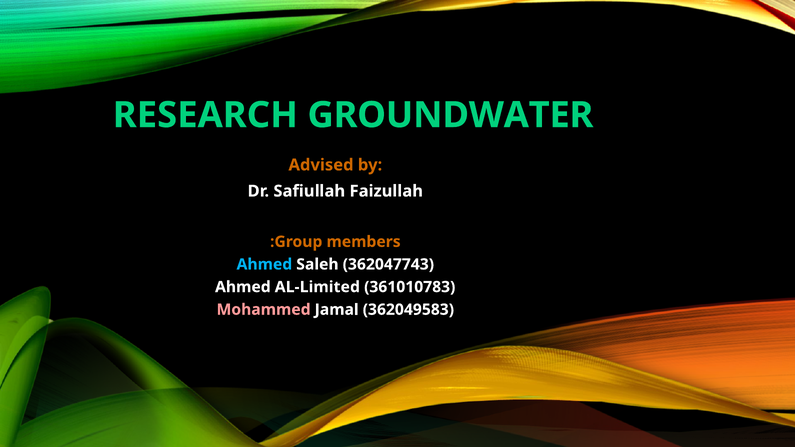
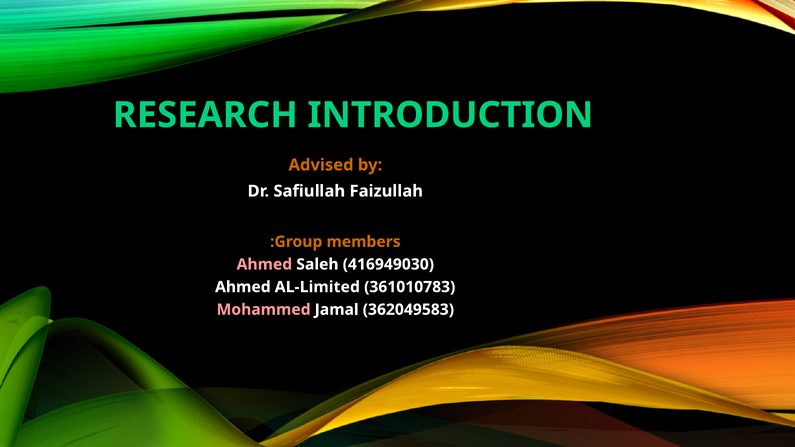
GROUNDWATER: GROUNDWATER -> INTRODUCTION
Ahmed at (264, 265) colour: light blue -> pink
362047743: 362047743 -> 416949030
